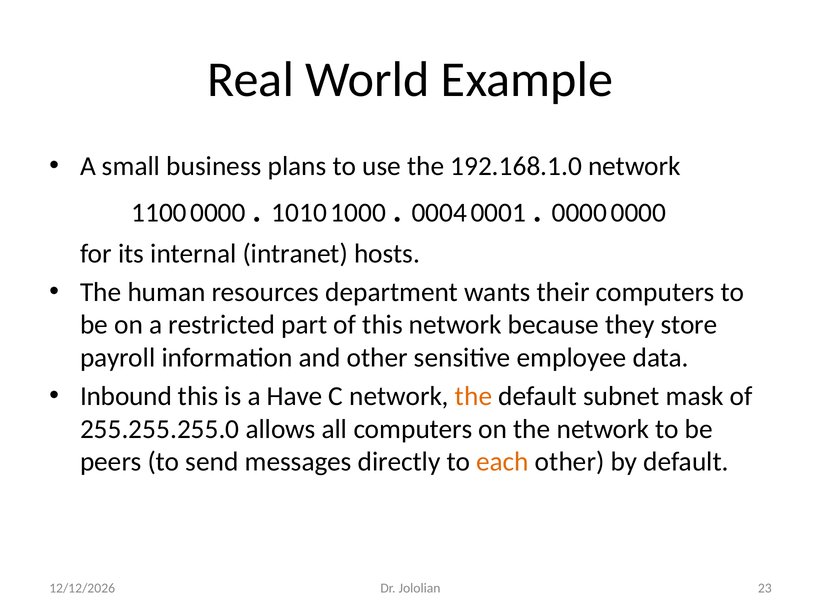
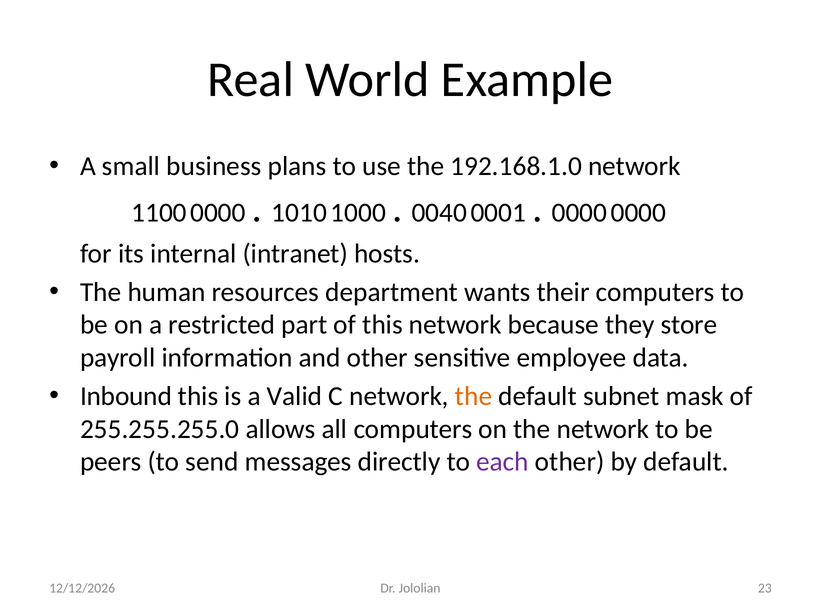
0004: 0004 -> 0040
Have: Have -> Valid
each colour: orange -> purple
